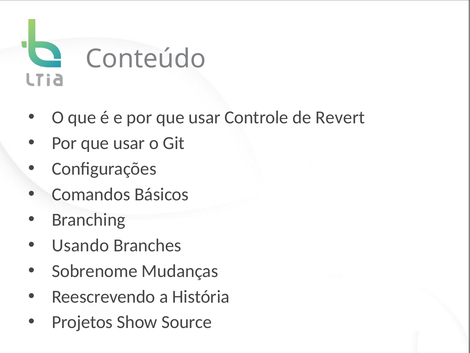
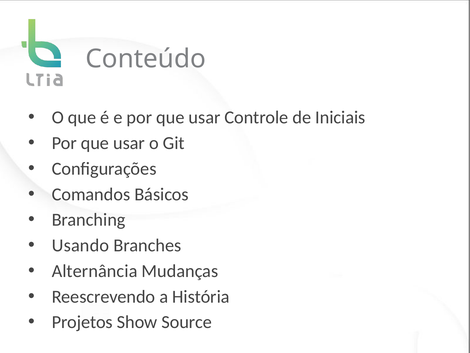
Revert: Revert -> Iniciais
Sobrenome: Sobrenome -> Alternância
